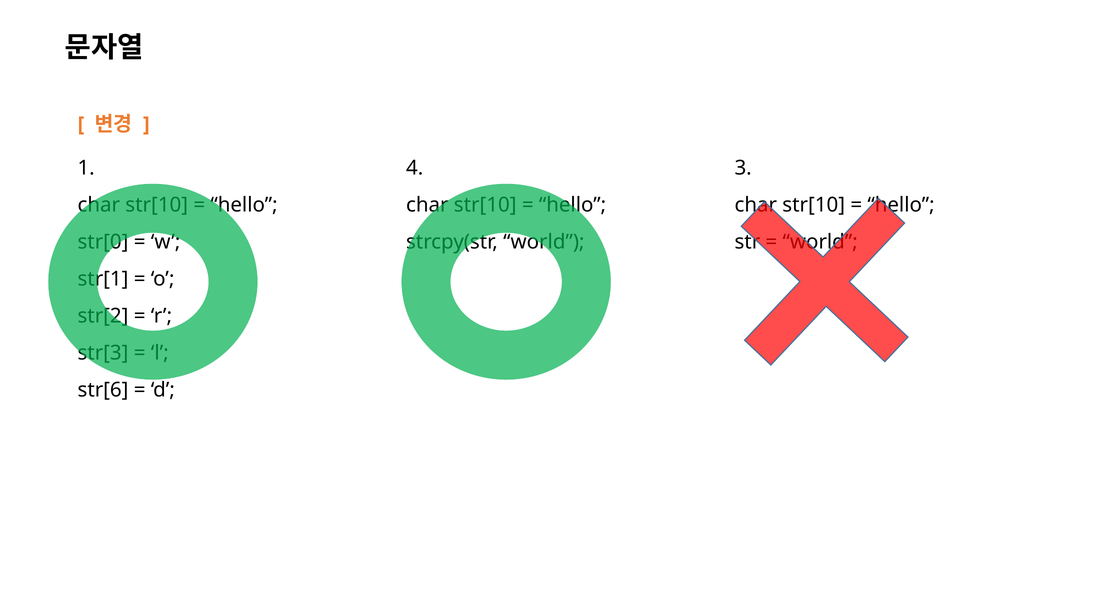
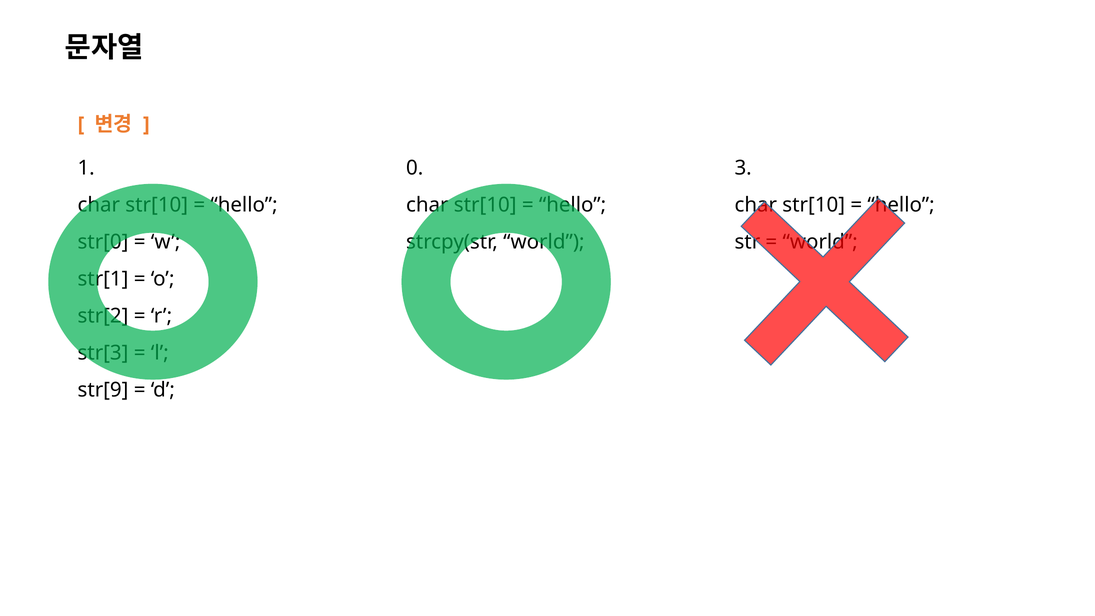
4: 4 -> 0
str[6: str[6 -> str[9
